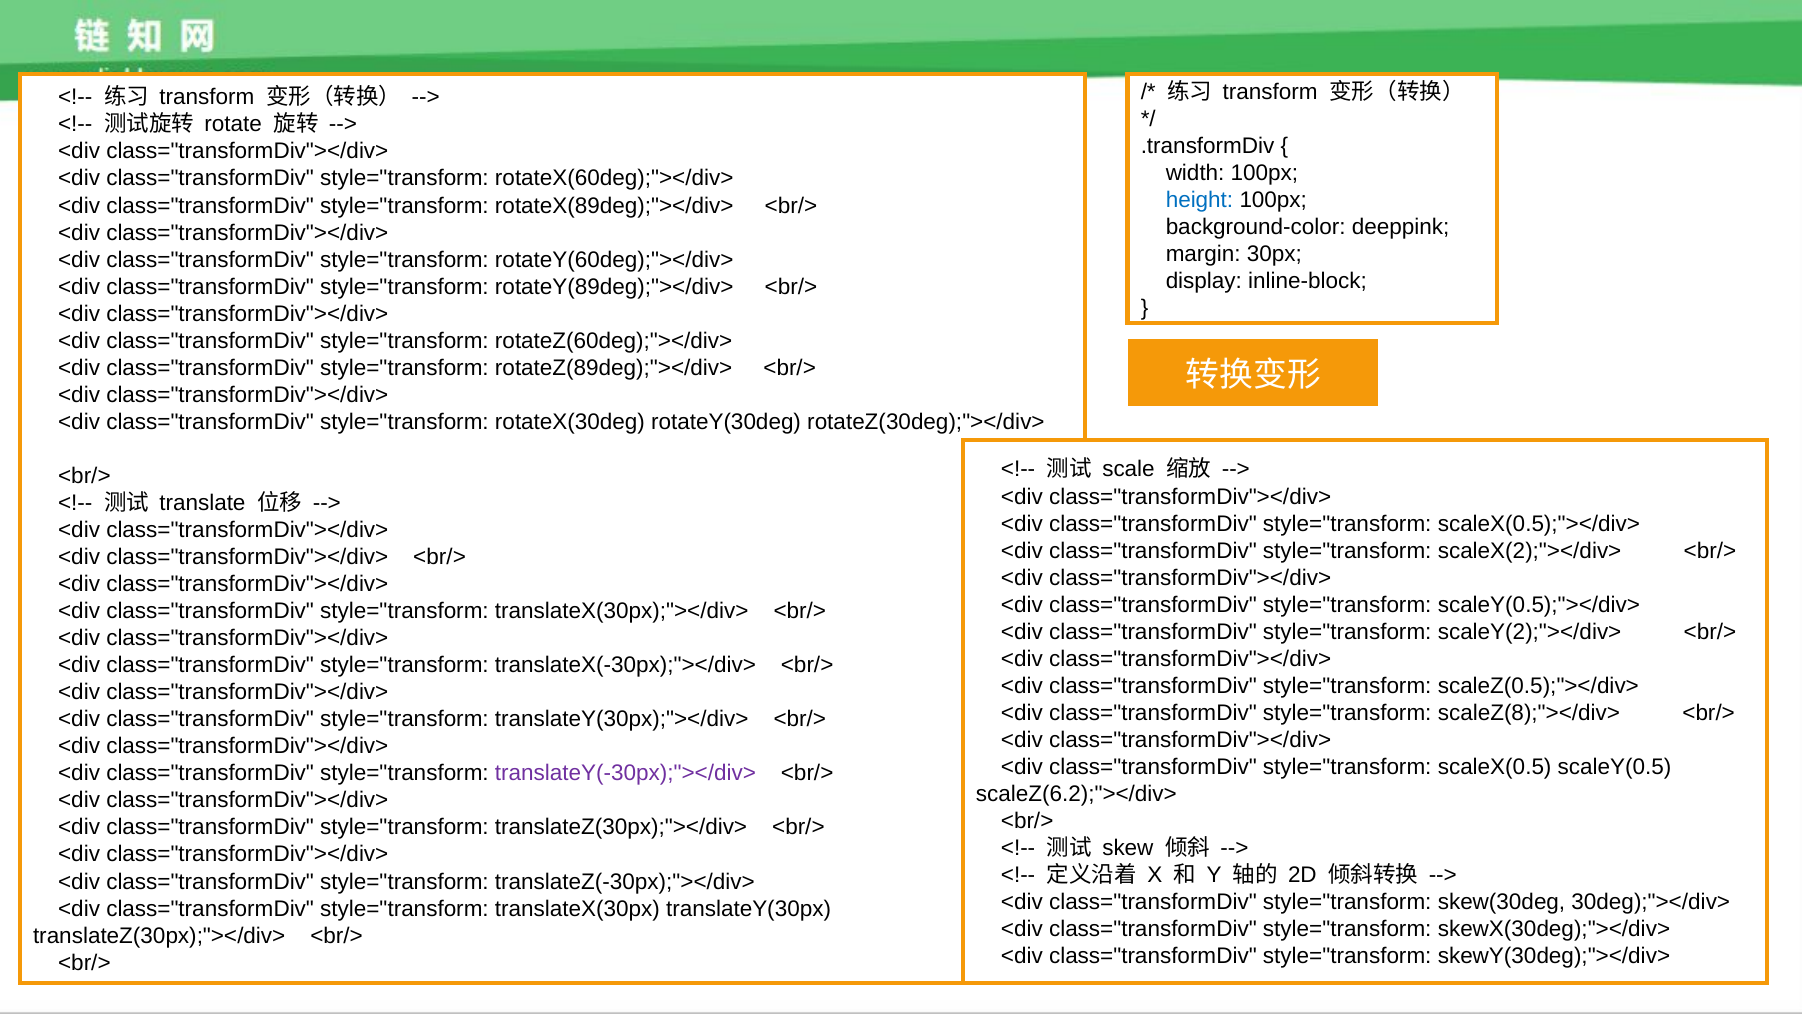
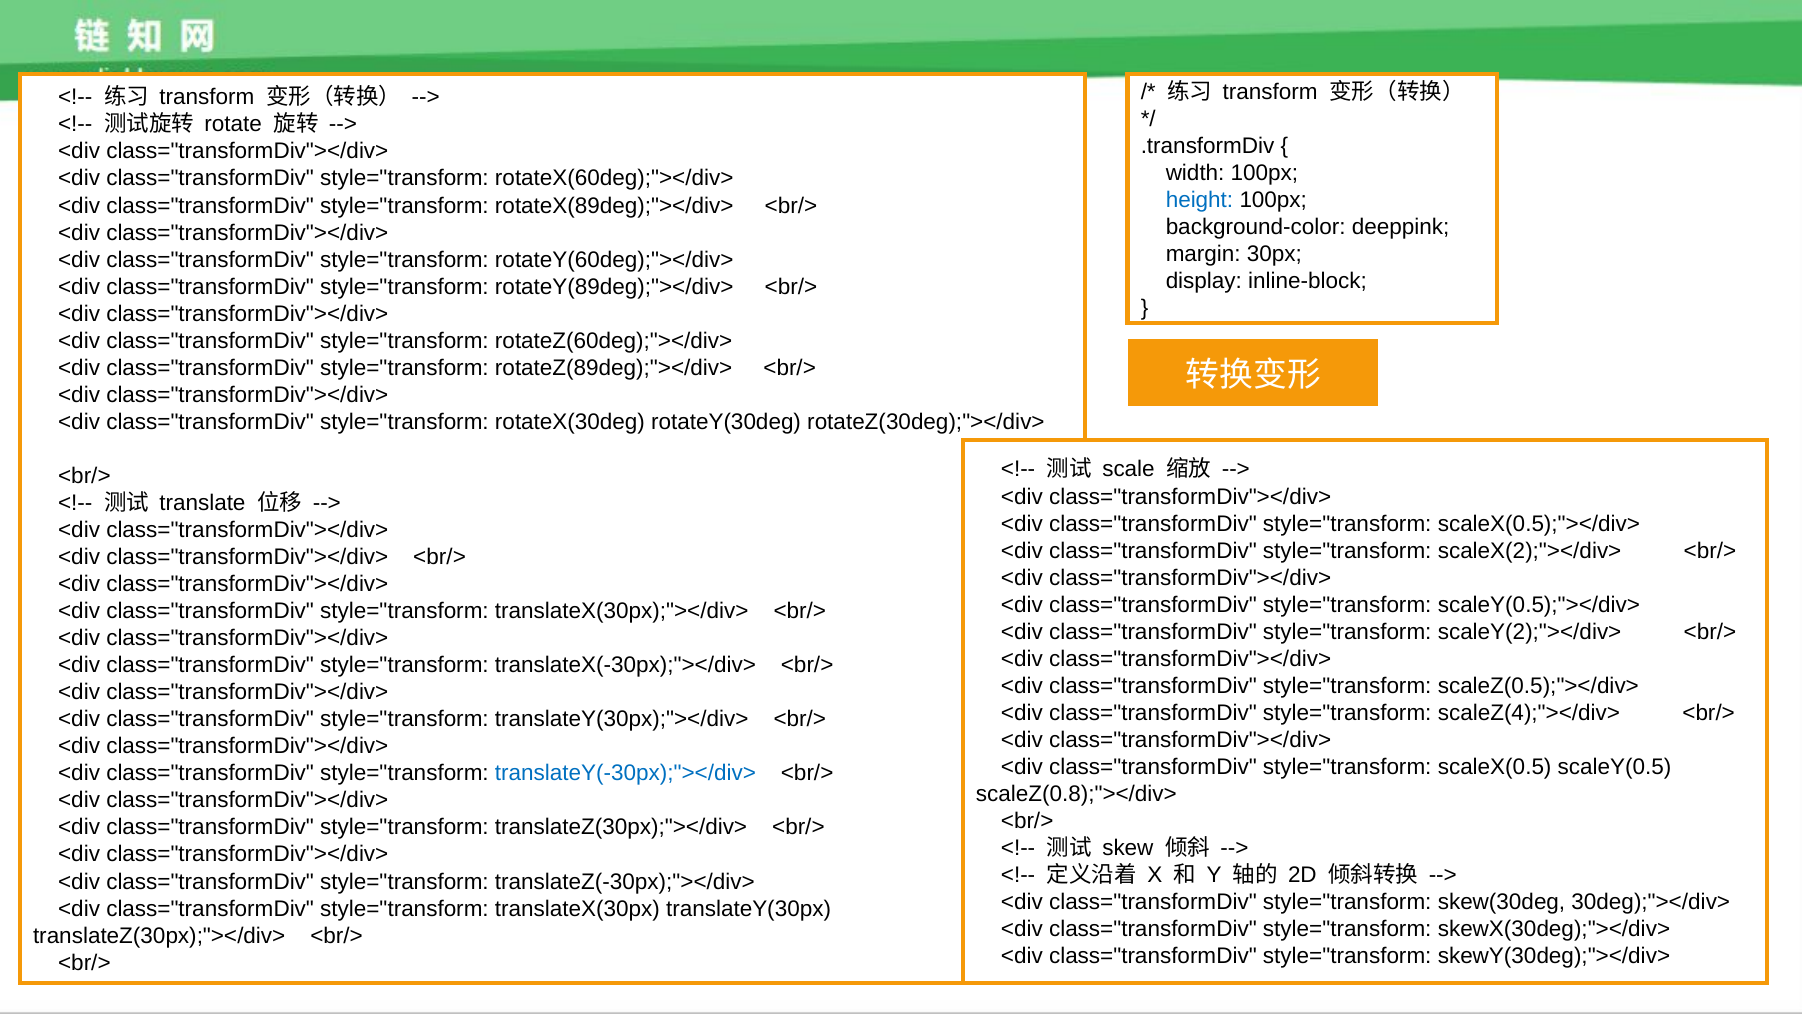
scaleZ(8);"></div>: scaleZ(8);"></div> -> scaleZ(4);"></div>
translateY(-30px);"></div> colour: purple -> blue
scaleZ(6.2);"></div>: scaleZ(6.2);"></div> -> scaleZ(0.8);"></div>
